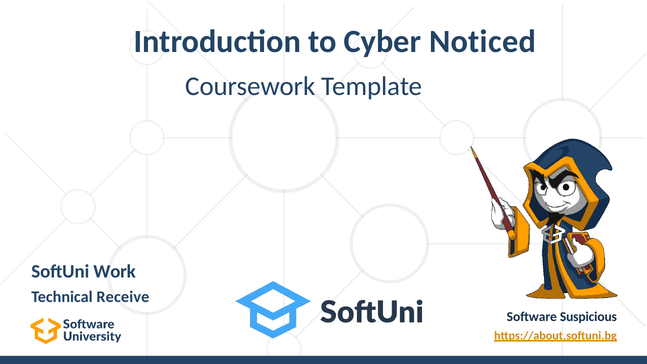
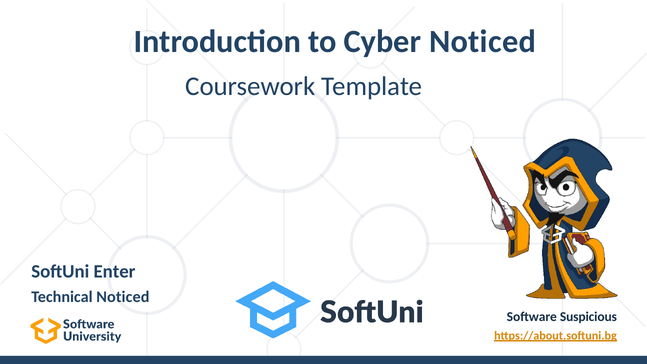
Work: Work -> Enter
Technical Receive: Receive -> Noticed
